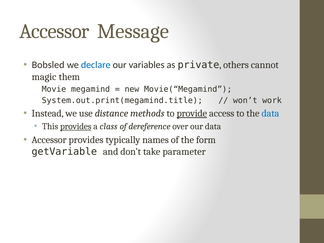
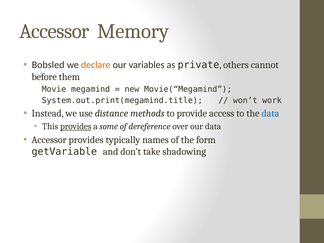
Message: Message -> Memory
declare colour: blue -> orange
magic: magic -> before
provide underline: present -> none
class: class -> some
parameter: parameter -> shadowing
